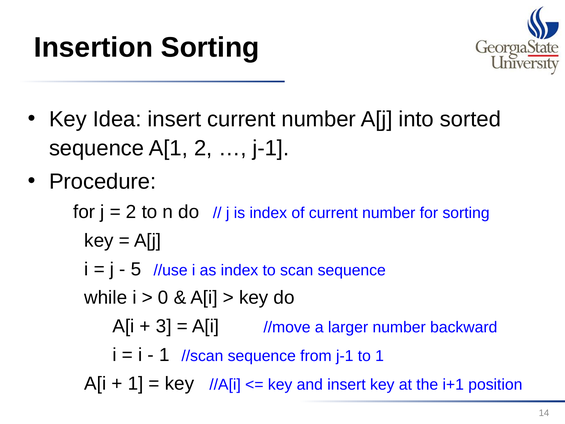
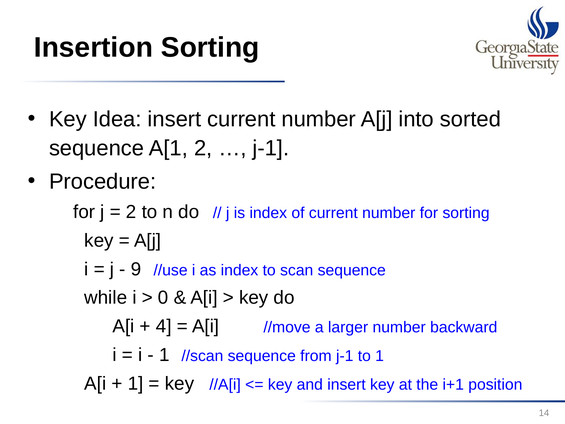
5: 5 -> 9
3: 3 -> 4
